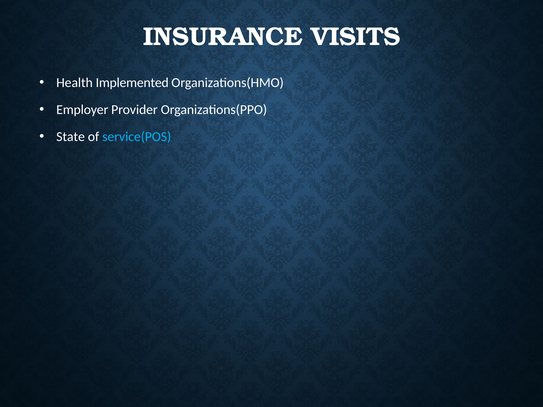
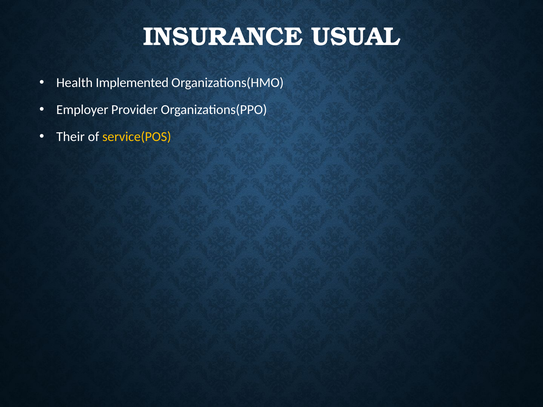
VISITS: VISITS -> USUAL
State: State -> Their
service(POS colour: light blue -> yellow
